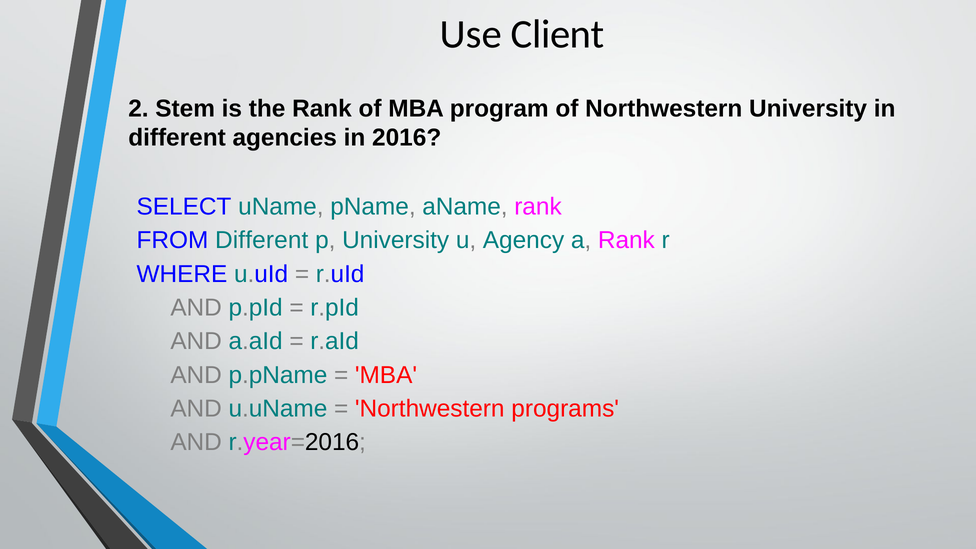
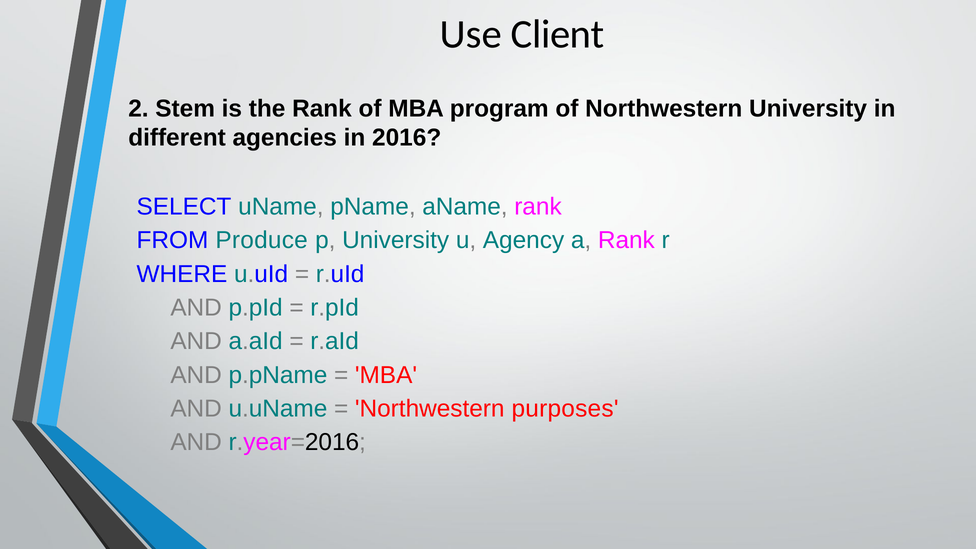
FROM Different: Different -> Produce
programs: programs -> purposes
